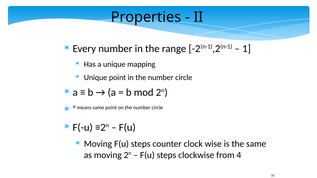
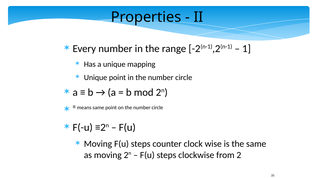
4: 4 -> 2
